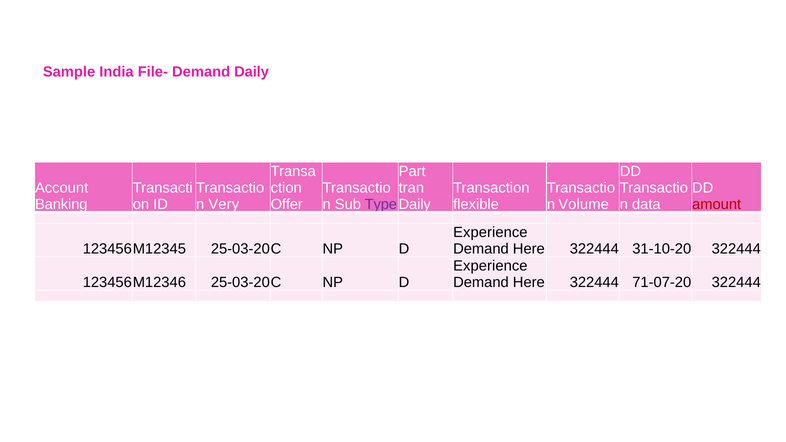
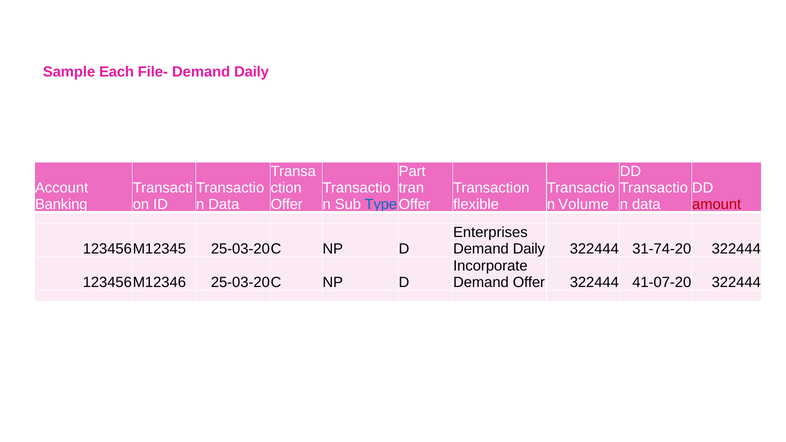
India: India -> Each
Very at (224, 204): Very -> Data
Type colour: purple -> blue
Daily at (415, 204): Daily -> Offer
Experience at (490, 232): Experience -> Enterprises
Here at (529, 249): Here -> Daily
31-10-20: 31-10-20 -> 31-74-20
Experience at (490, 266): Experience -> Incorporate
Here at (529, 282): Here -> Offer
71-07-20: 71-07-20 -> 41-07-20
